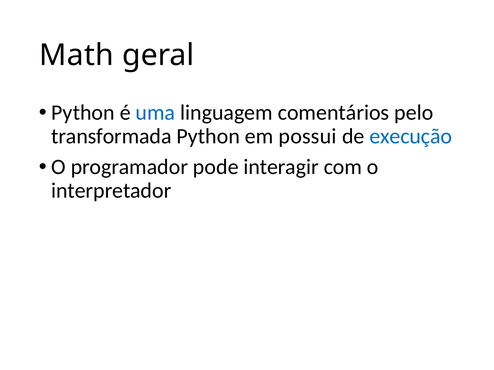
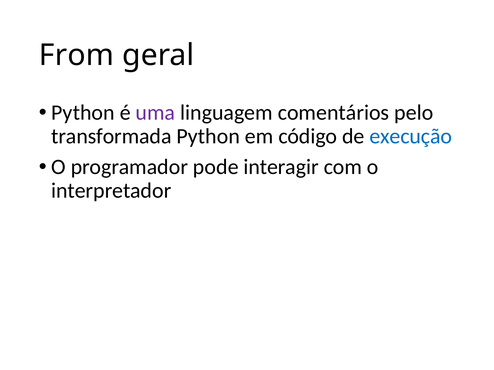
Math: Math -> From
uma colour: blue -> purple
possui: possui -> código
